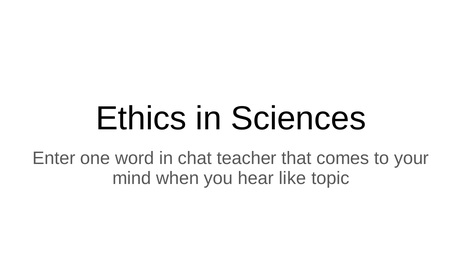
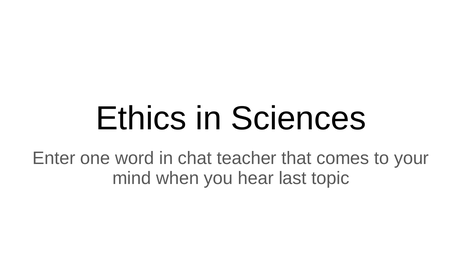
like: like -> last
